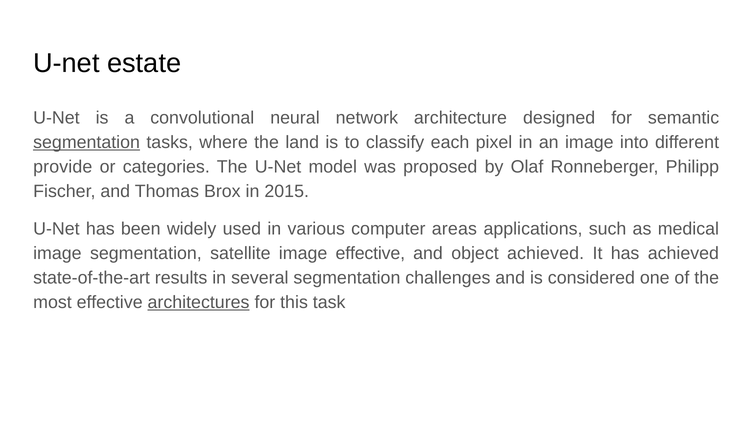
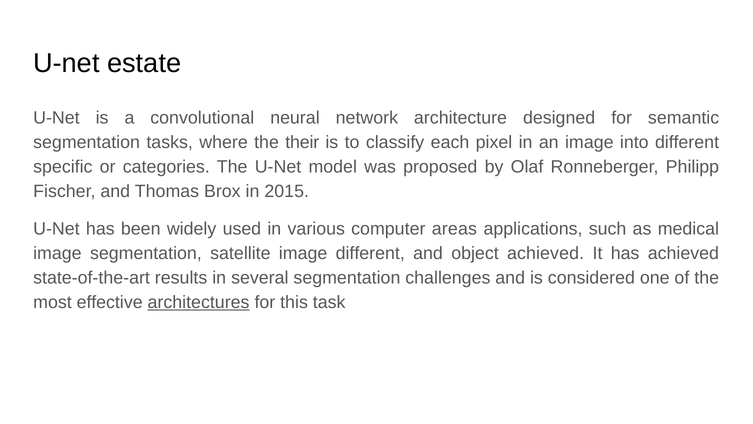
segmentation at (87, 142) underline: present -> none
land: land -> their
provide: provide -> specific
image effective: effective -> different
